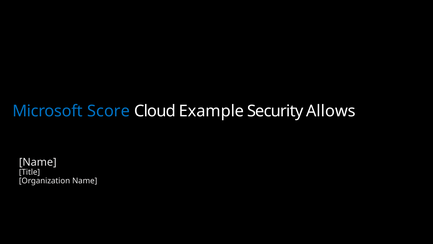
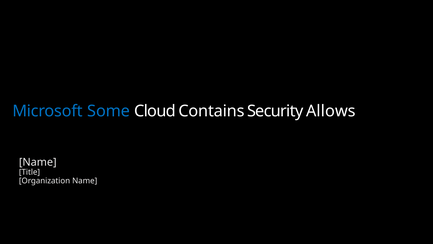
Score: Score -> Some
Example: Example -> Contains
